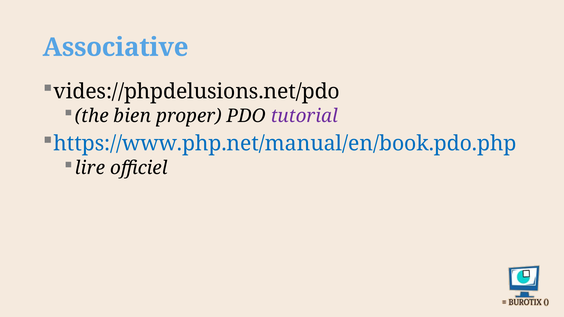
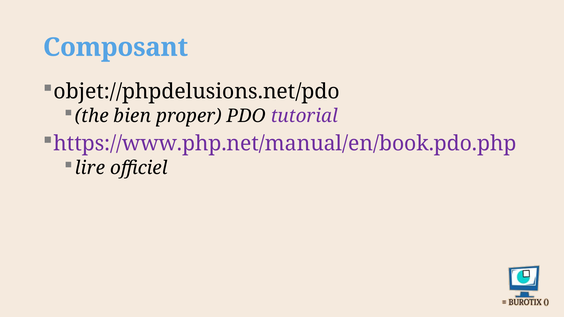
Associative: Associative -> Composant
vides://phpdelusions.net/pdo: vides://phpdelusions.net/pdo -> objet://phpdelusions.net/pdo
https://www.php.net/manual/en/book.pdo.php colour: blue -> purple
